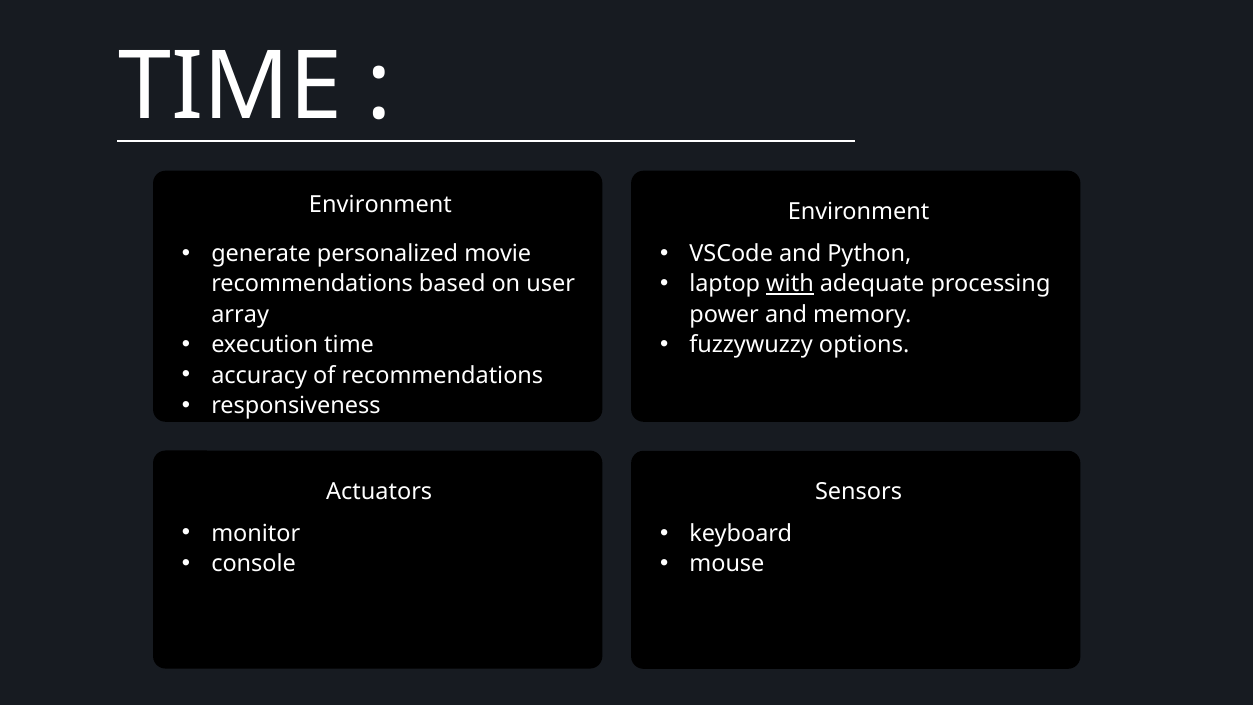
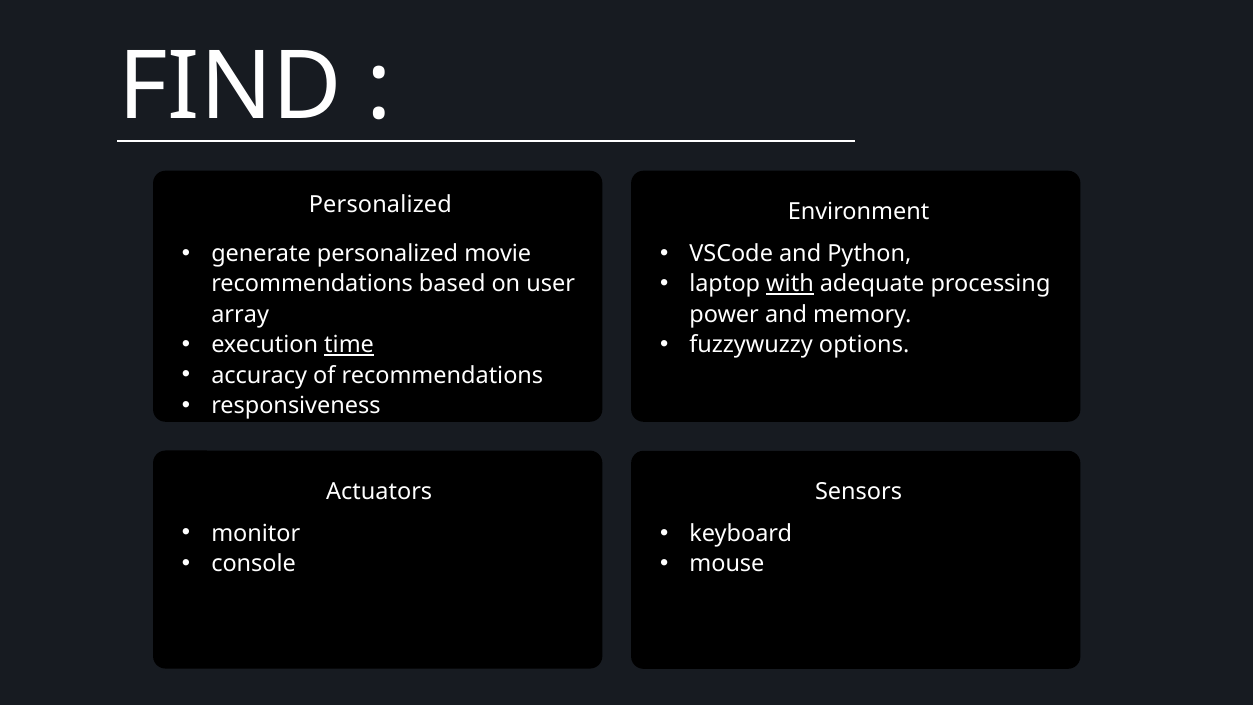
TIME at (230, 87): TIME -> FIND
Environment at (380, 205): Environment -> Personalized
time at (349, 345) underline: none -> present
